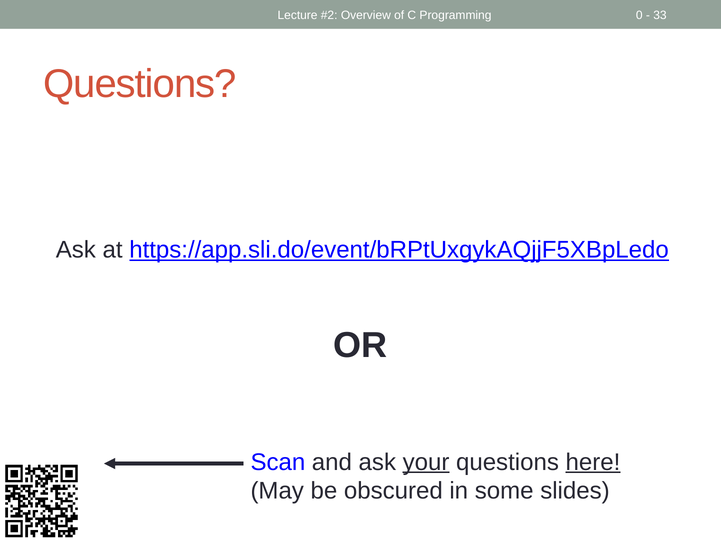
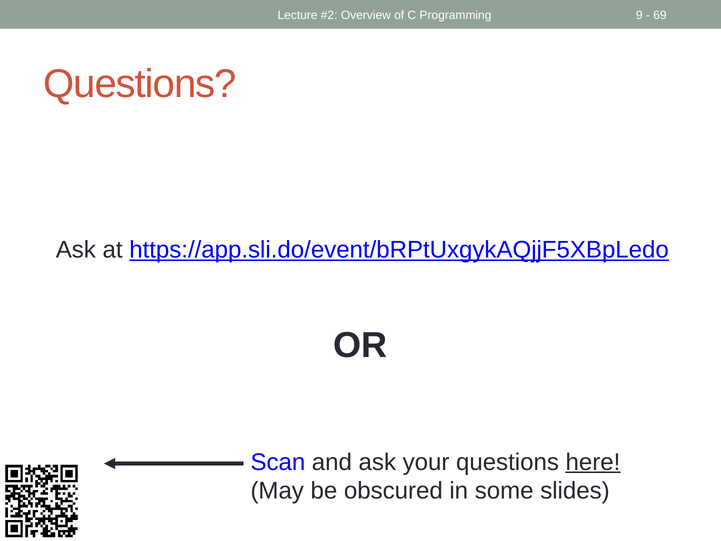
0: 0 -> 9
33: 33 -> 69
your underline: present -> none
